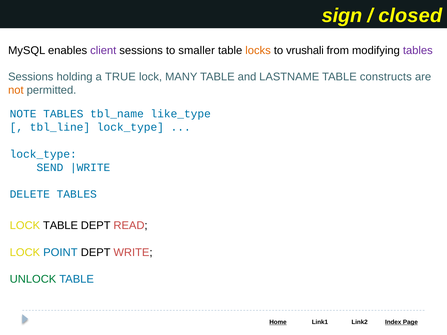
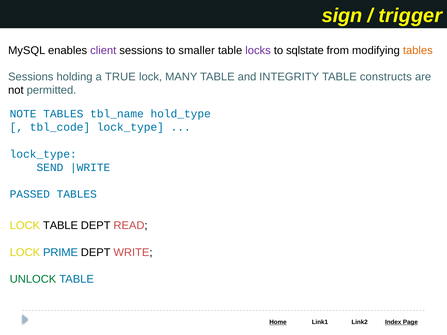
closed: closed -> trigger
locks colour: orange -> purple
vrushali: vrushali -> sqlstate
tables at (418, 51) colour: purple -> orange
LASTNAME: LASTNAME -> INTEGRITY
not colour: orange -> black
like_type: like_type -> hold_type
tbl_line: tbl_line -> tbl_code
DELETE: DELETE -> PASSED
POINT: POINT -> PRIME
